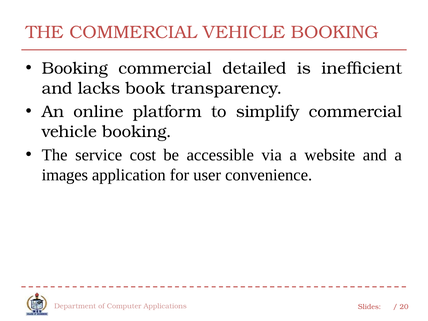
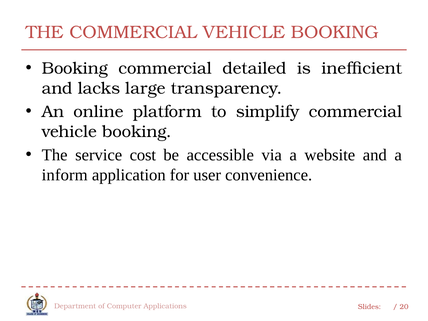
book: book -> large
images: images -> inform
